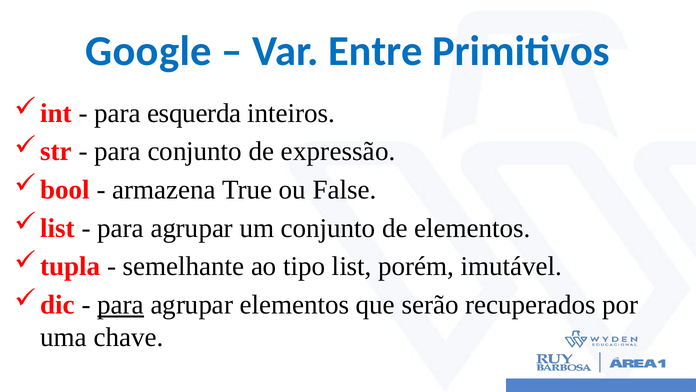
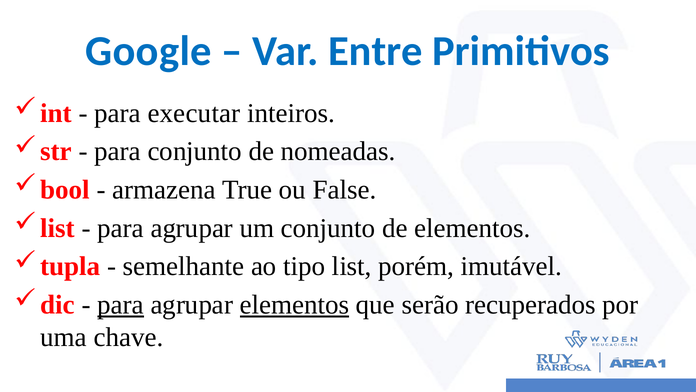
esquerda: esquerda -> executar
expressão: expressão -> nomeadas
elementos at (294, 305) underline: none -> present
